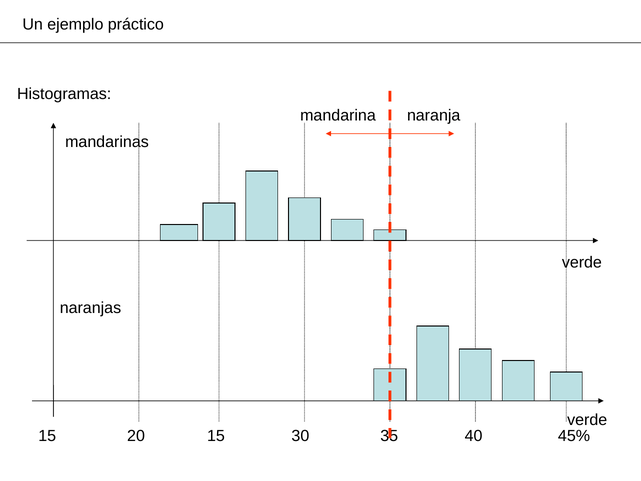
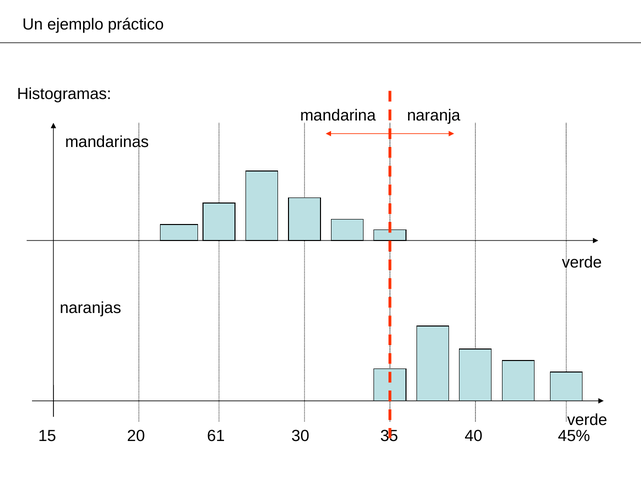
20 15: 15 -> 61
